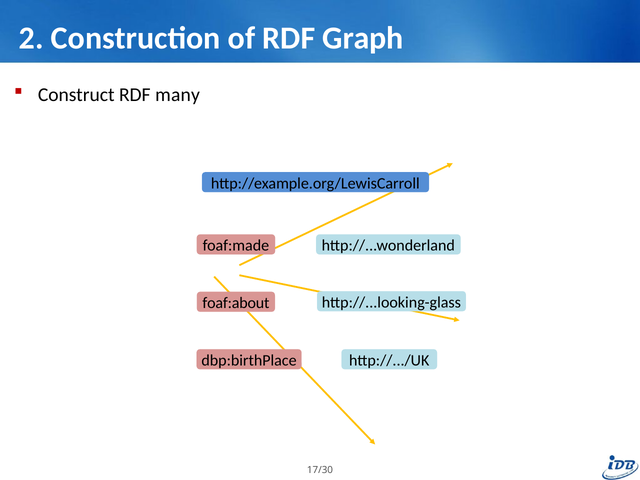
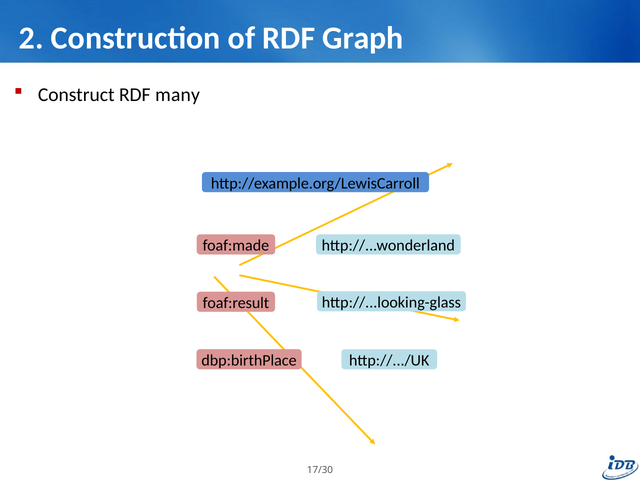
foaf:about: foaf:about -> foaf:result
